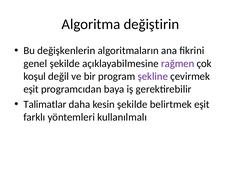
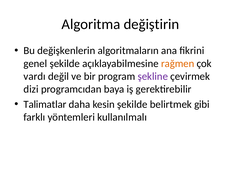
rağmen colour: purple -> orange
koşul: koşul -> vardı
eşit at (31, 89): eşit -> dizi
belirtmek eşit: eşit -> gibi
